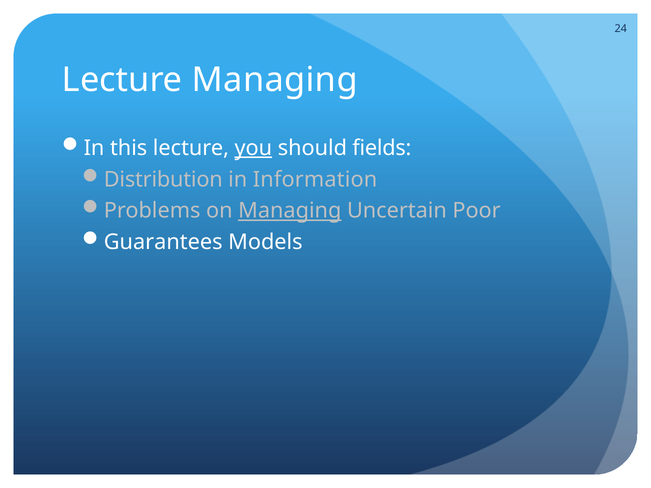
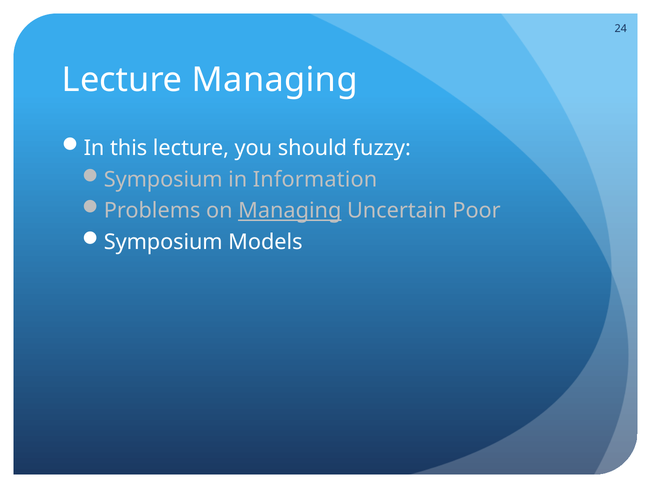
you underline: present -> none
fields: fields -> fuzzy
Distribution at (163, 179): Distribution -> Symposium
Guarantees at (163, 242): Guarantees -> Symposium
